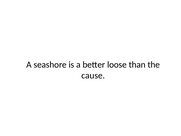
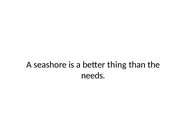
loose: loose -> thing
cause: cause -> needs
